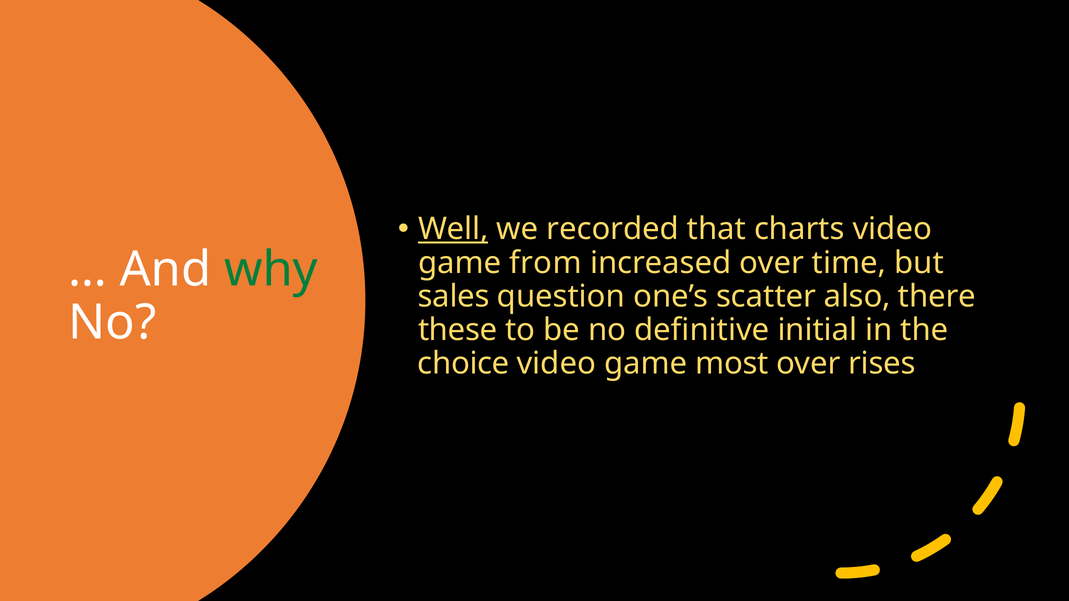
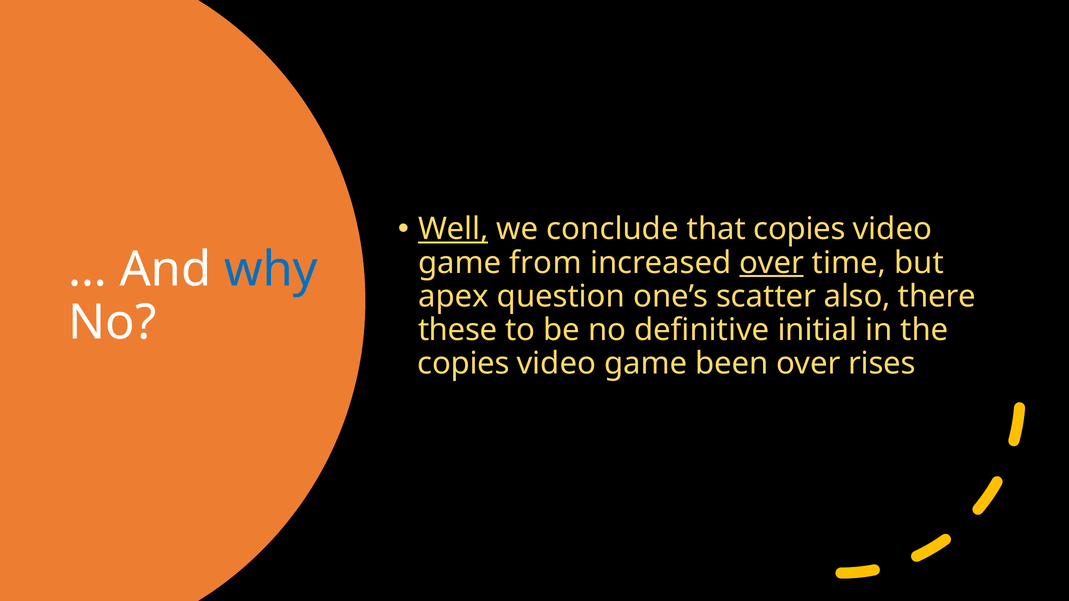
recorded: recorded -> conclude
that charts: charts -> copies
over at (772, 263) underline: none -> present
why colour: green -> blue
sales: sales -> apex
choice at (463, 364): choice -> copies
most: most -> been
